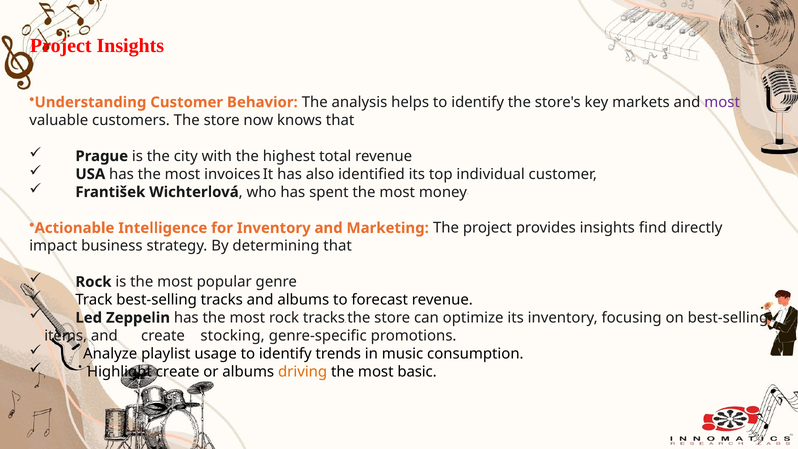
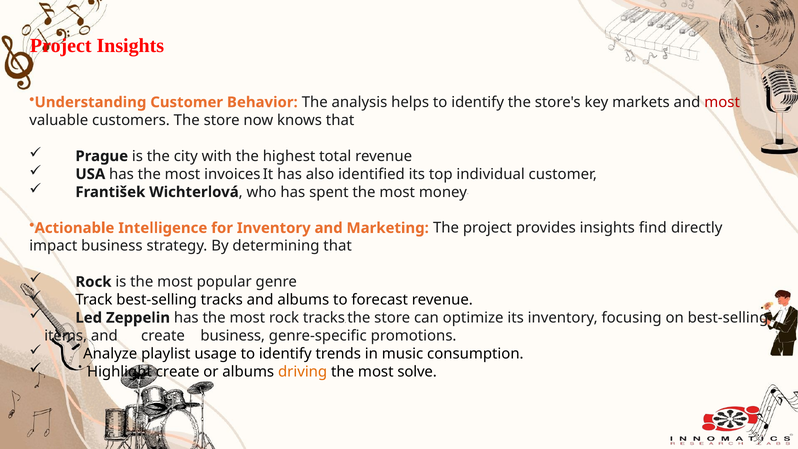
most at (722, 102) colour: purple -> red
create stocking: stocking -> business
basic: basic -> solve
